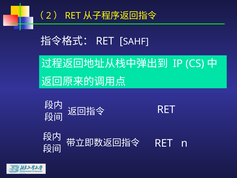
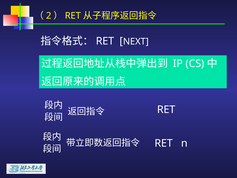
SAHF: SAHF -> NEXT
